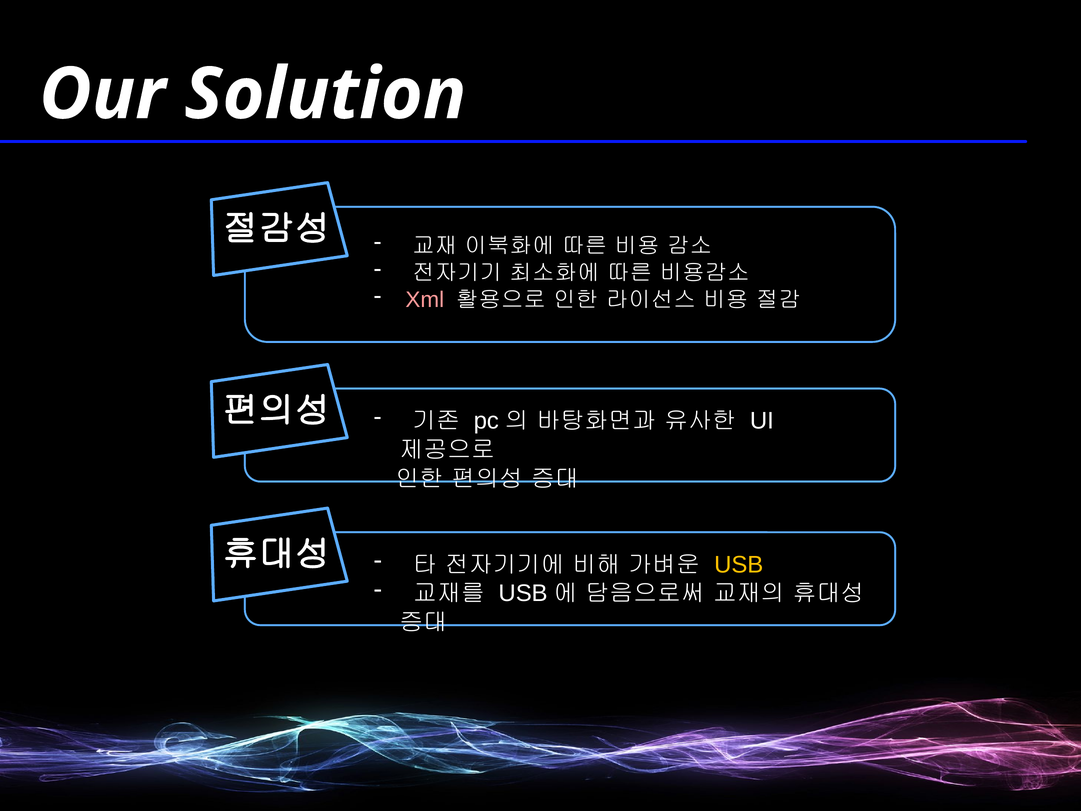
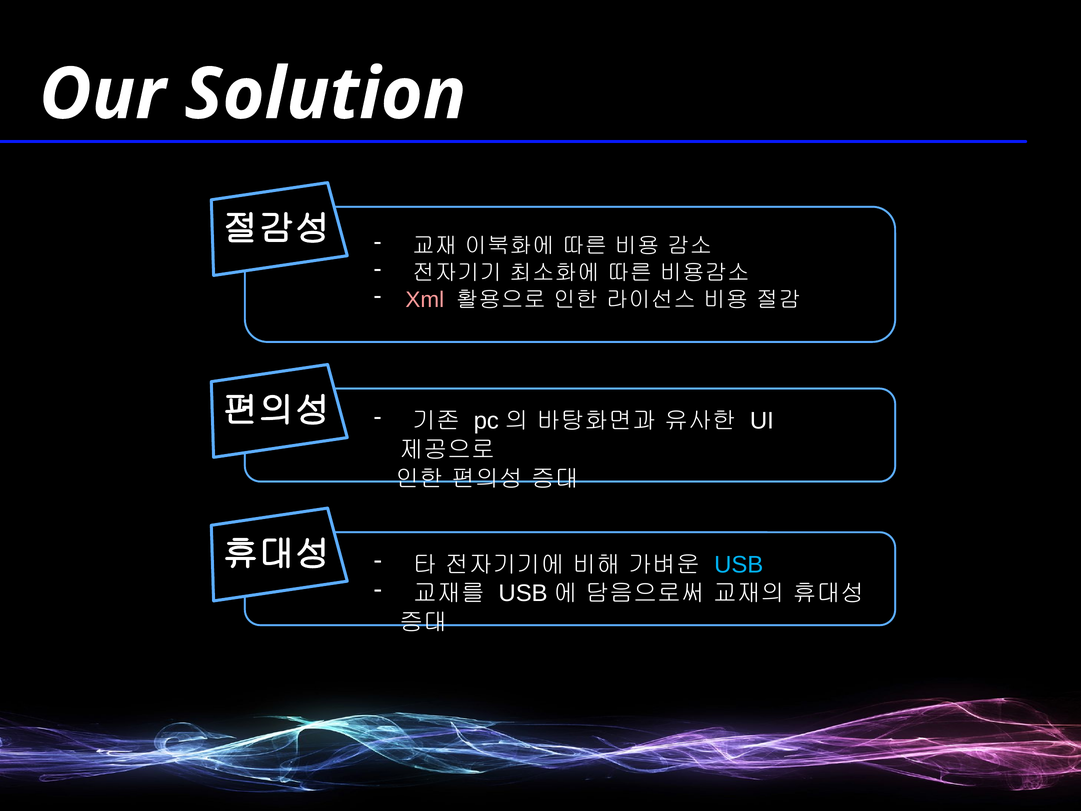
USB colour: yellow -> light blue
